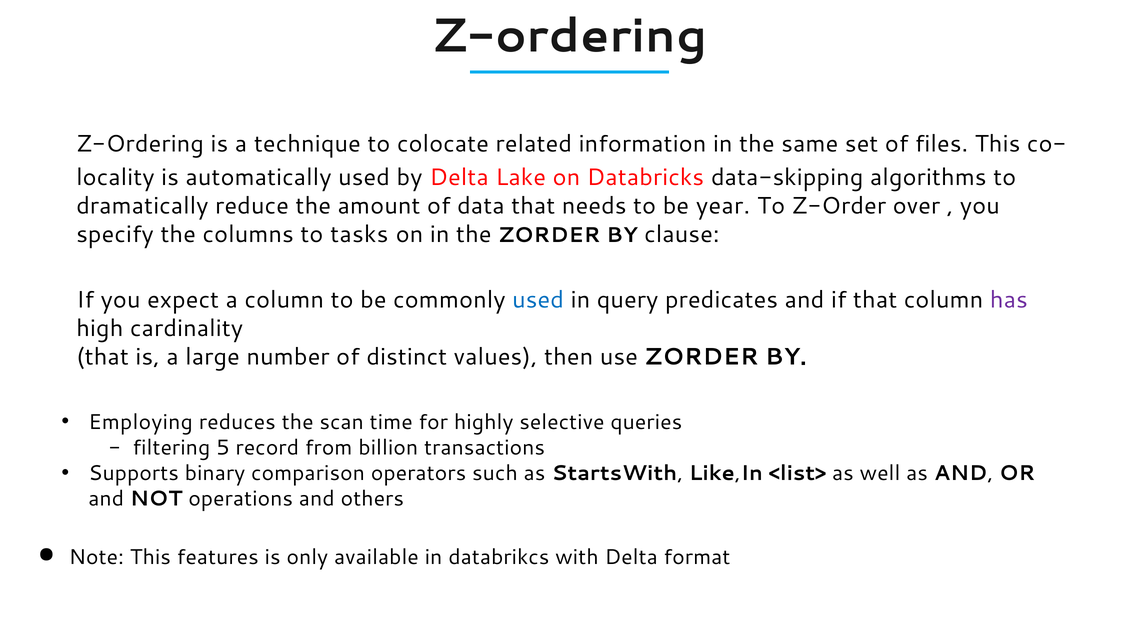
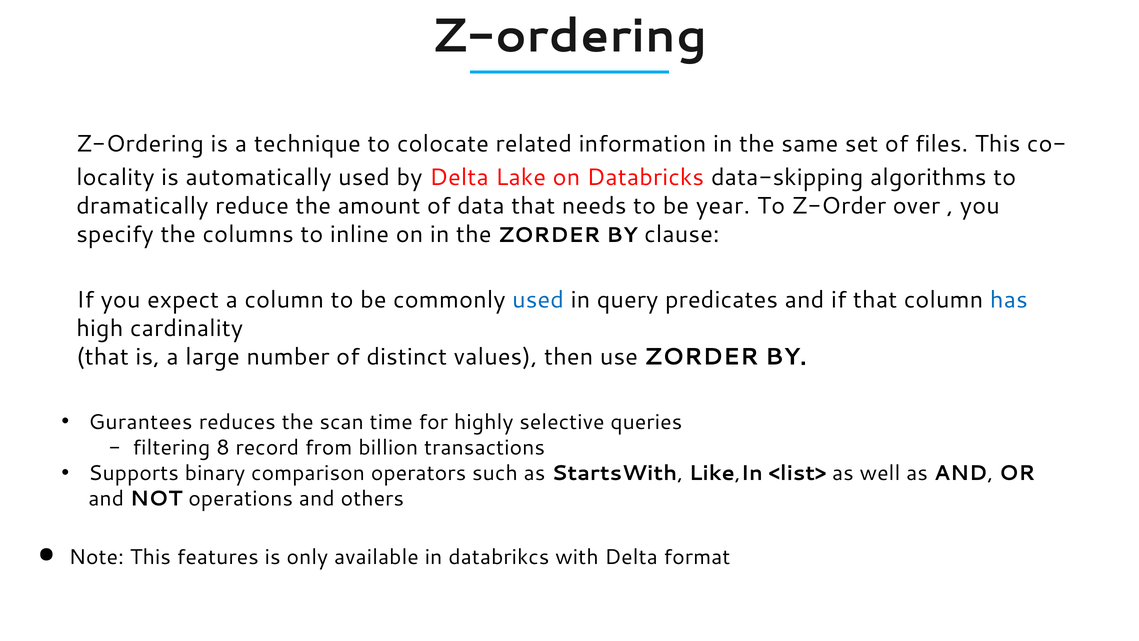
tasks: tasks -> inline
has colour: purple -> blue
Employing: Employing -> Gurantees
5: 5 -> 8
